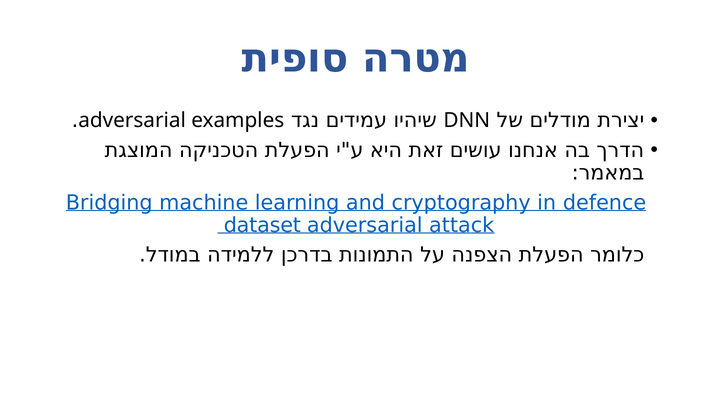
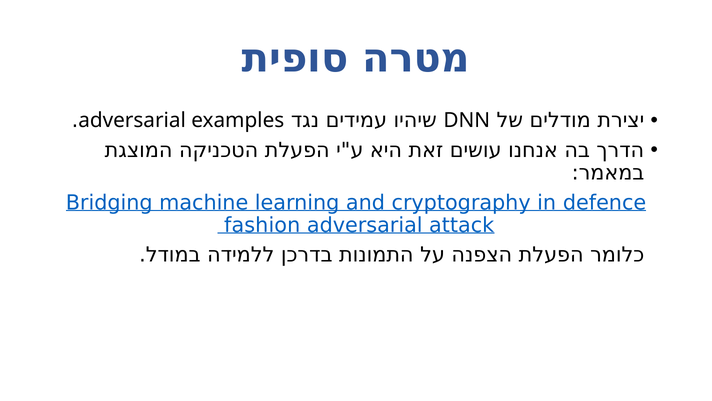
dataset: dataset -> fashion
